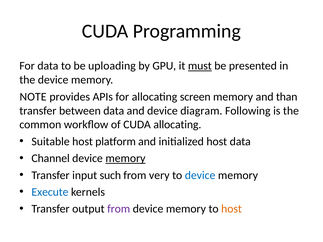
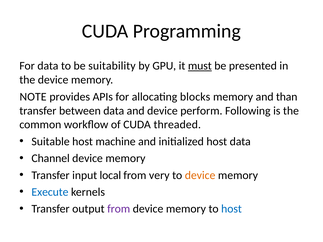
uploading: uploading -> suitability
screen: screen -> blocks
diagram: diagram -> perform
CUDA allocating: allocating -> threaded
platform: platform -> machine
memory at (125, 159) underline: present -> none
such: such -> local
device at (200, 175) colour: blue -> orange
host at (232, 209) colour: orange -> blue
